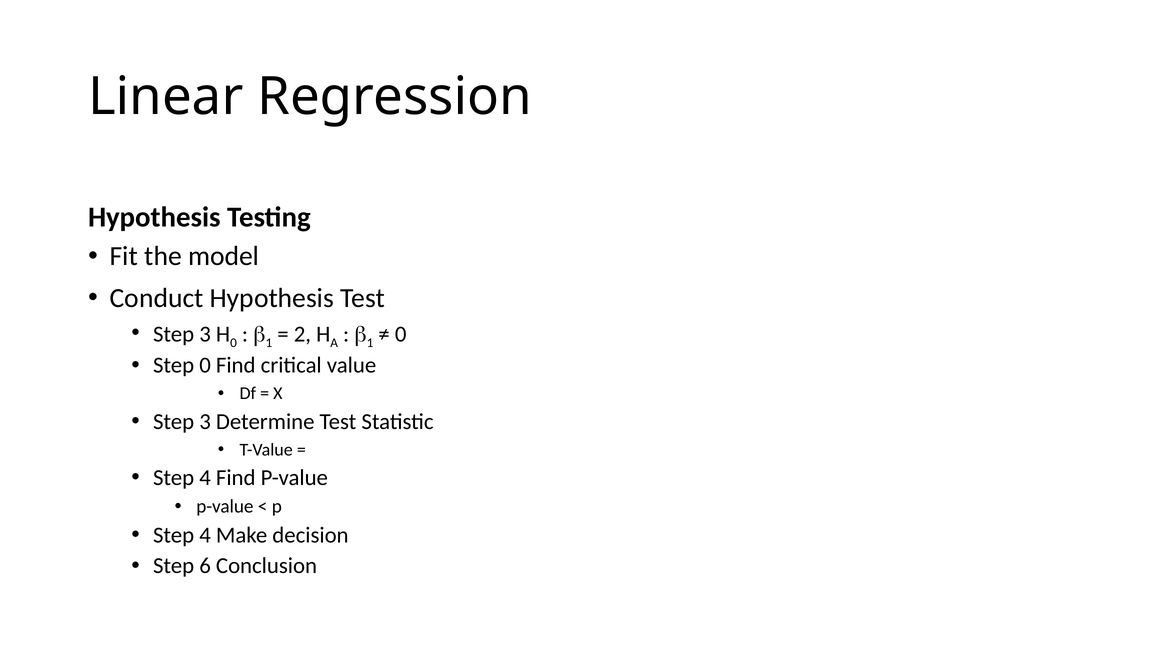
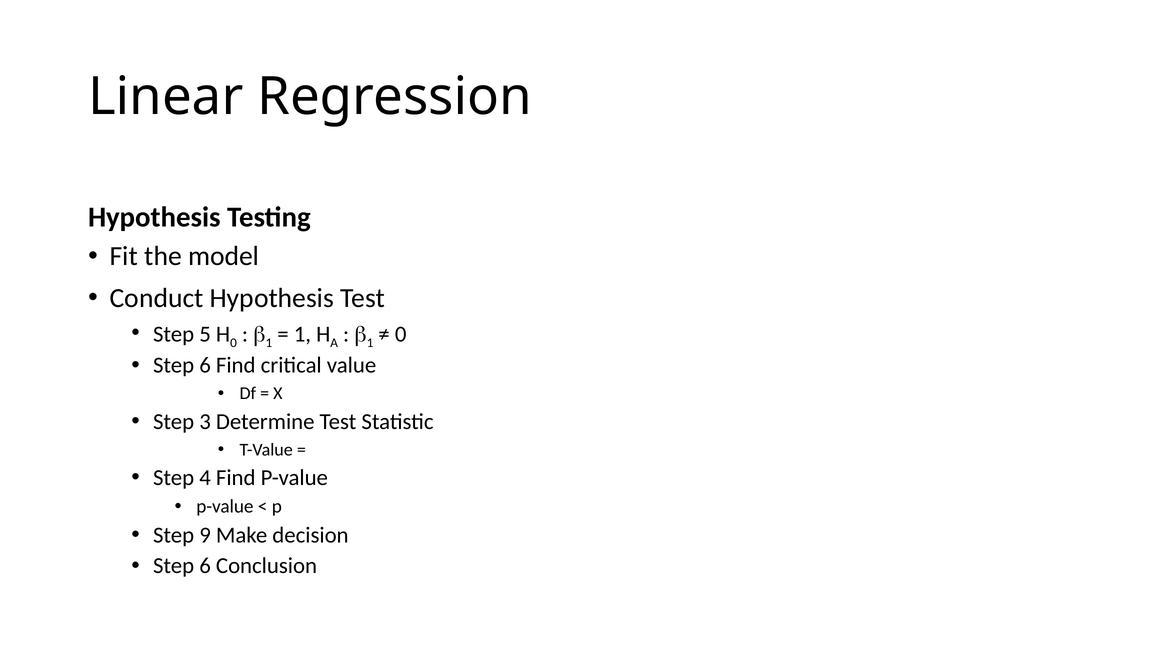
3 at (205, 334): 3 -> 5
2 at (302, 334): 2 -> 1
0 at (205, 365): 0 -> 6
4 at (205, 535): 4 -> 9
